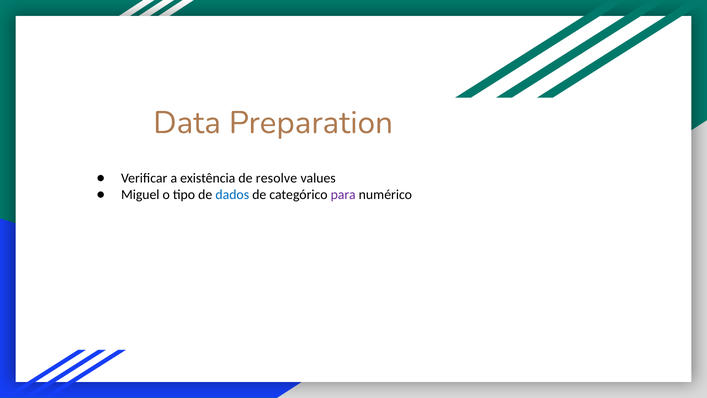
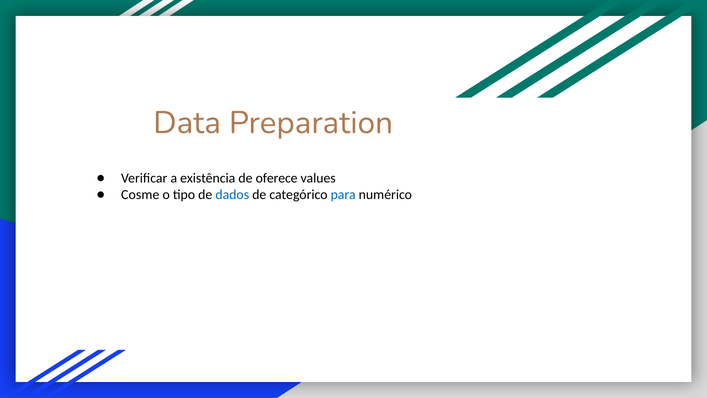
resolve: resolve -> oferece
Miguel: Miguel -> Cosme
para colour: purple -> blue
